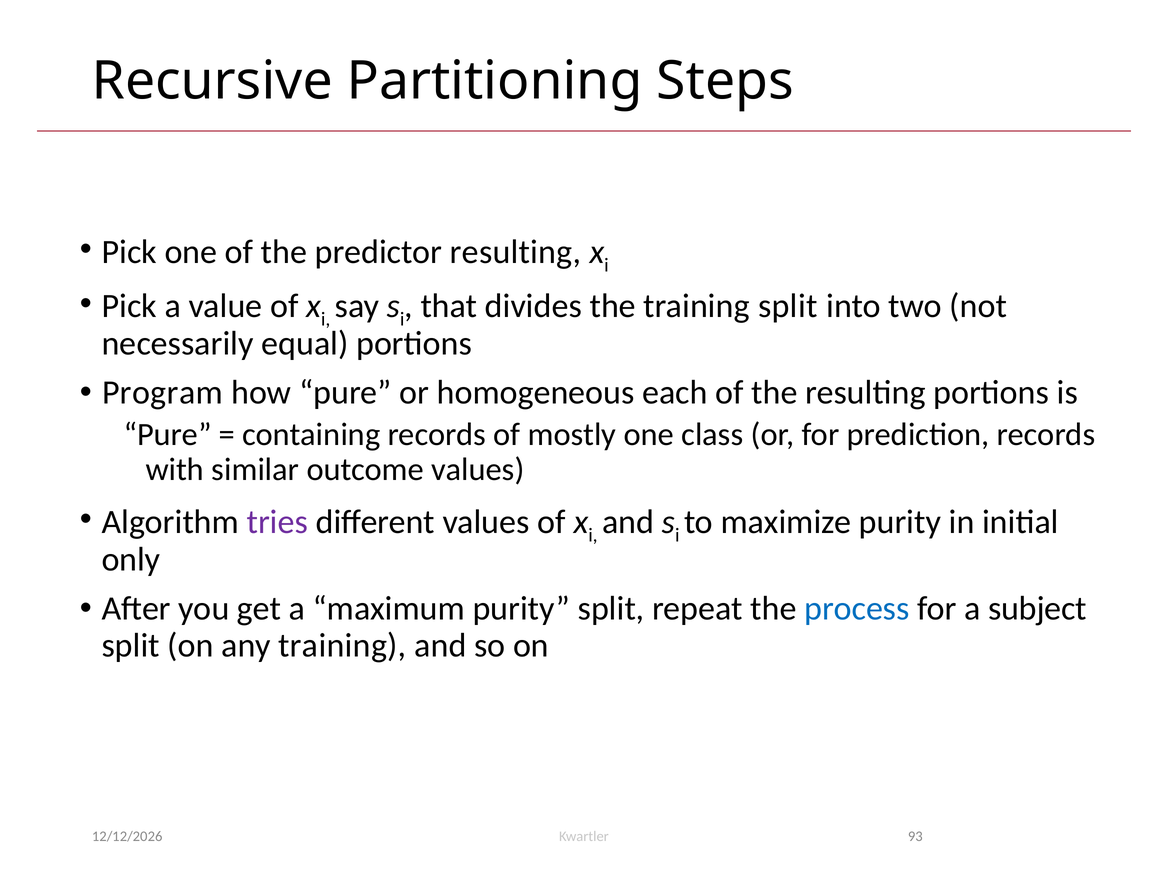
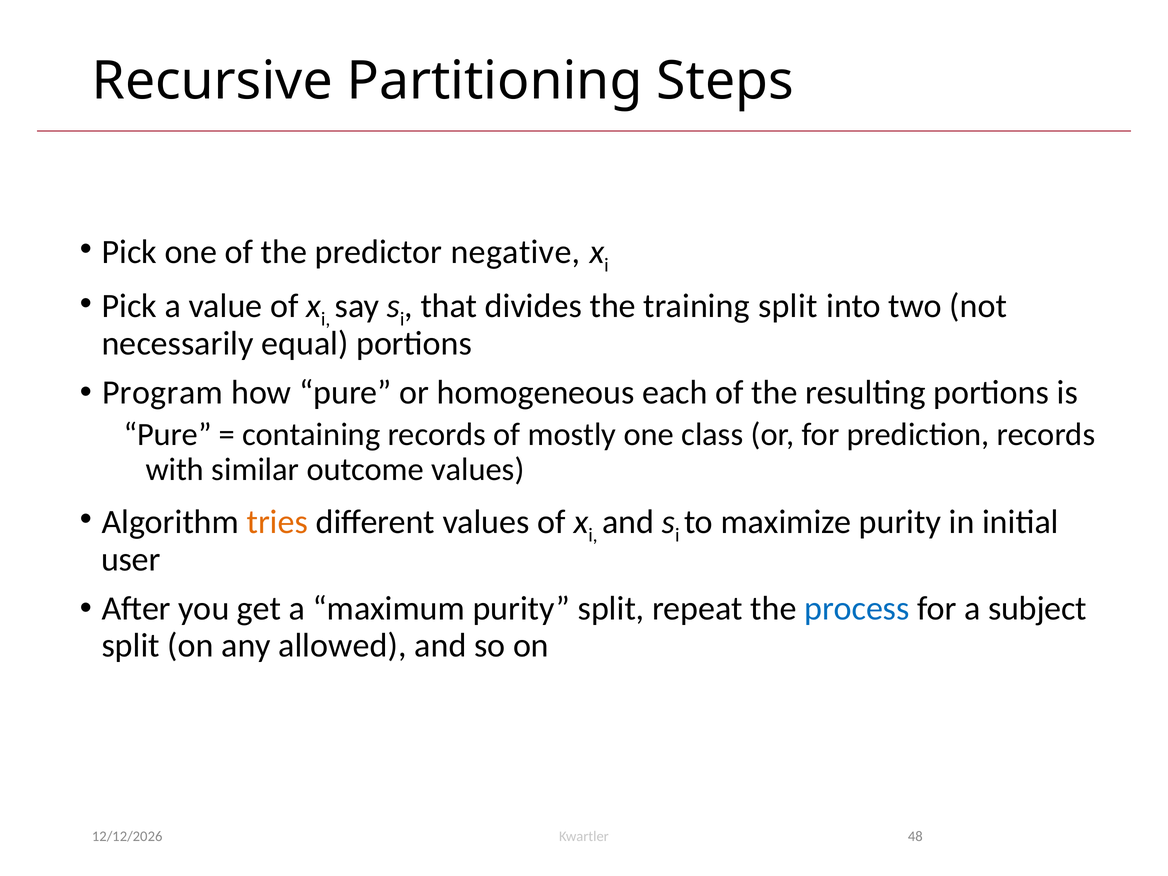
predictor resulting: resulting -> negative
tries colour: purple -> orange
only: only -> user
any training: training -> allowed
93: 93 -> 48
